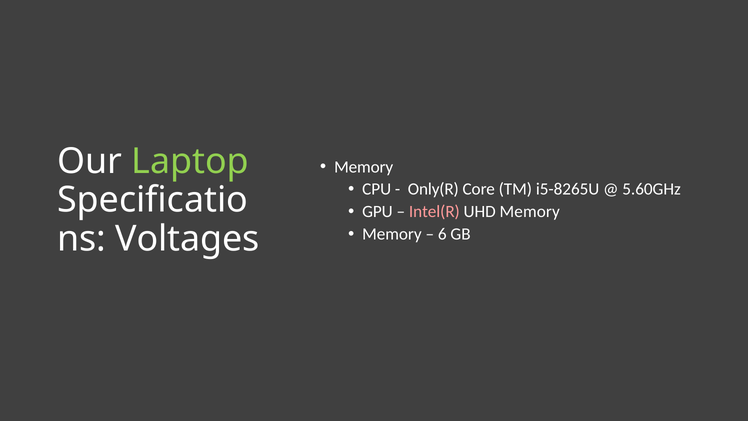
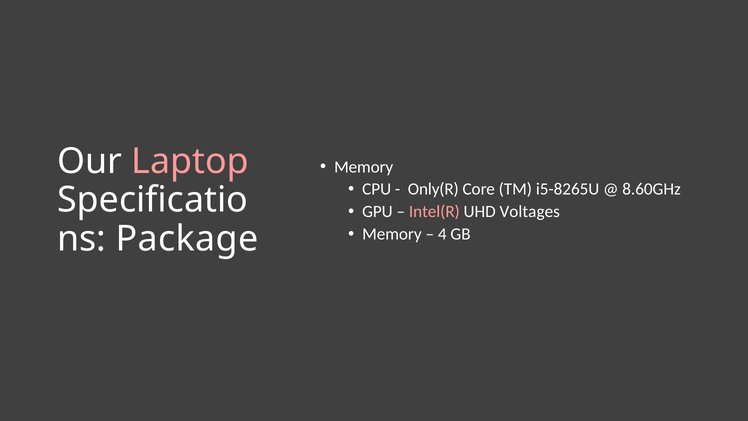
Laptop colour: light green -> pink
5.60GHz: 5.60GHz -> 8.60GHz
UHD Memory: Memory -> Voltages
6: 6 -> 4
Voltages: Voltages -> Package
